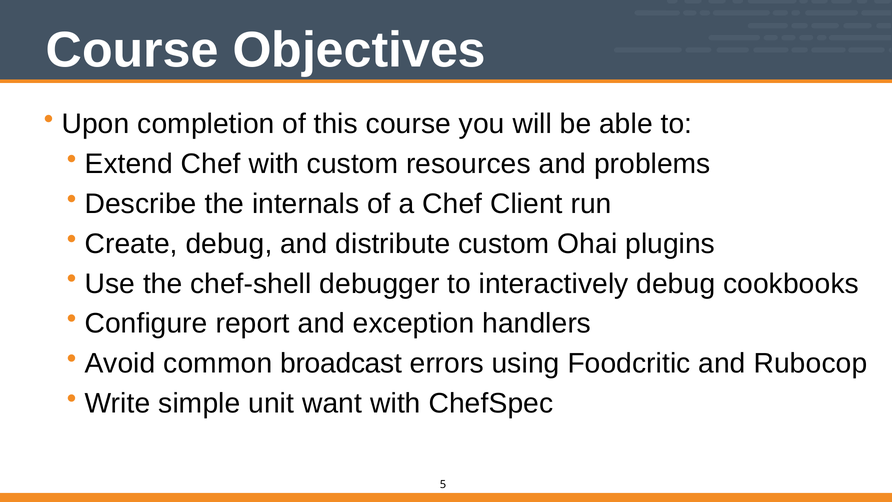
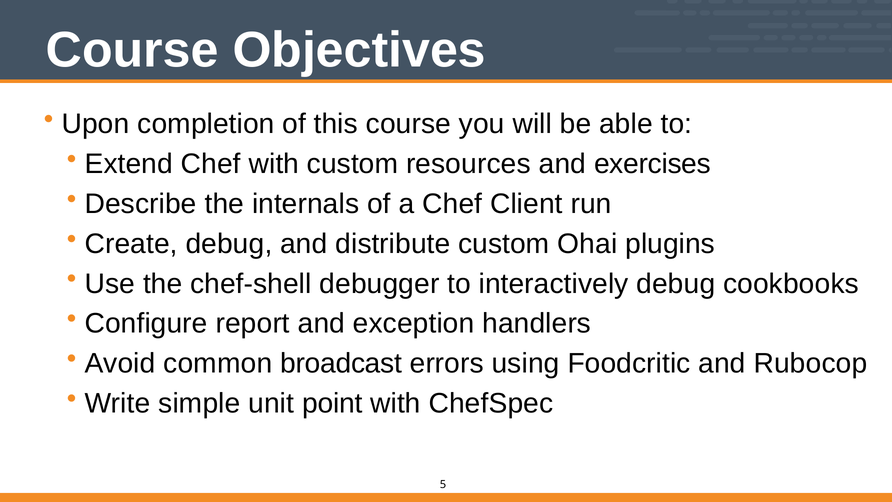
problems: problems -> exercises
want: want -> point
